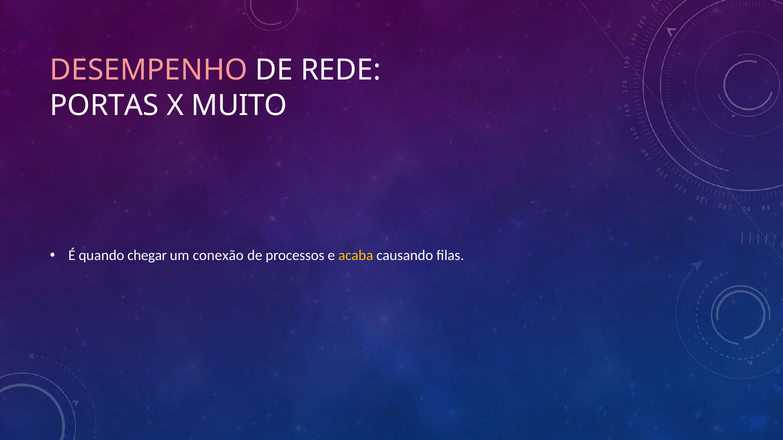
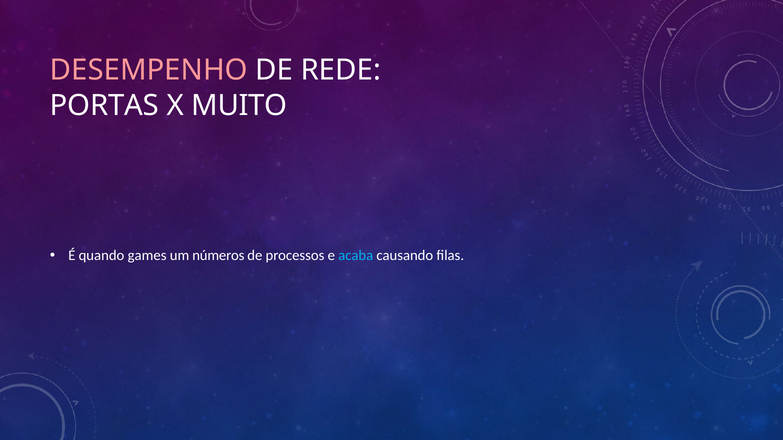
chegar: chegar -> games
conexão: conexão -> números
acaba colour: yellow -> light blue
